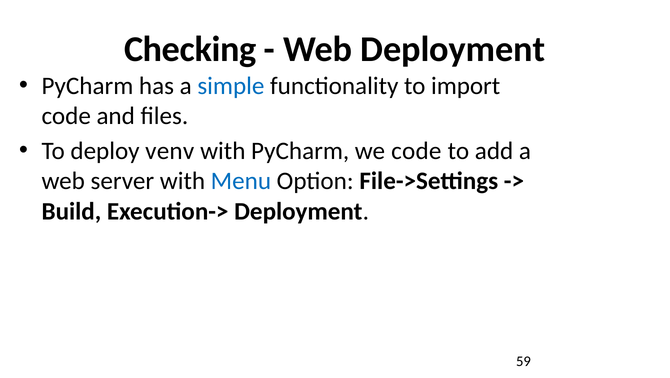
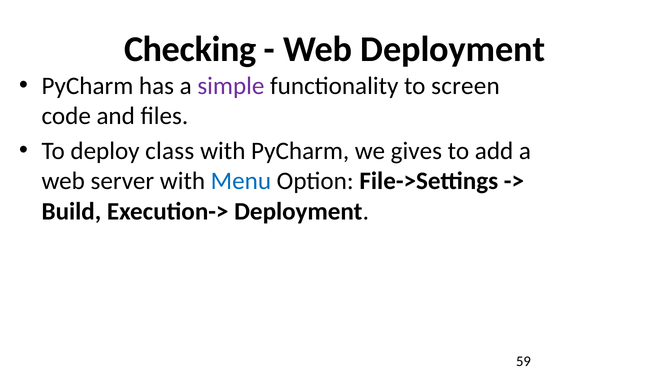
simple colour: blue -> purple
import: import -> screen
venv: venv -> class
we code: code -> gives
